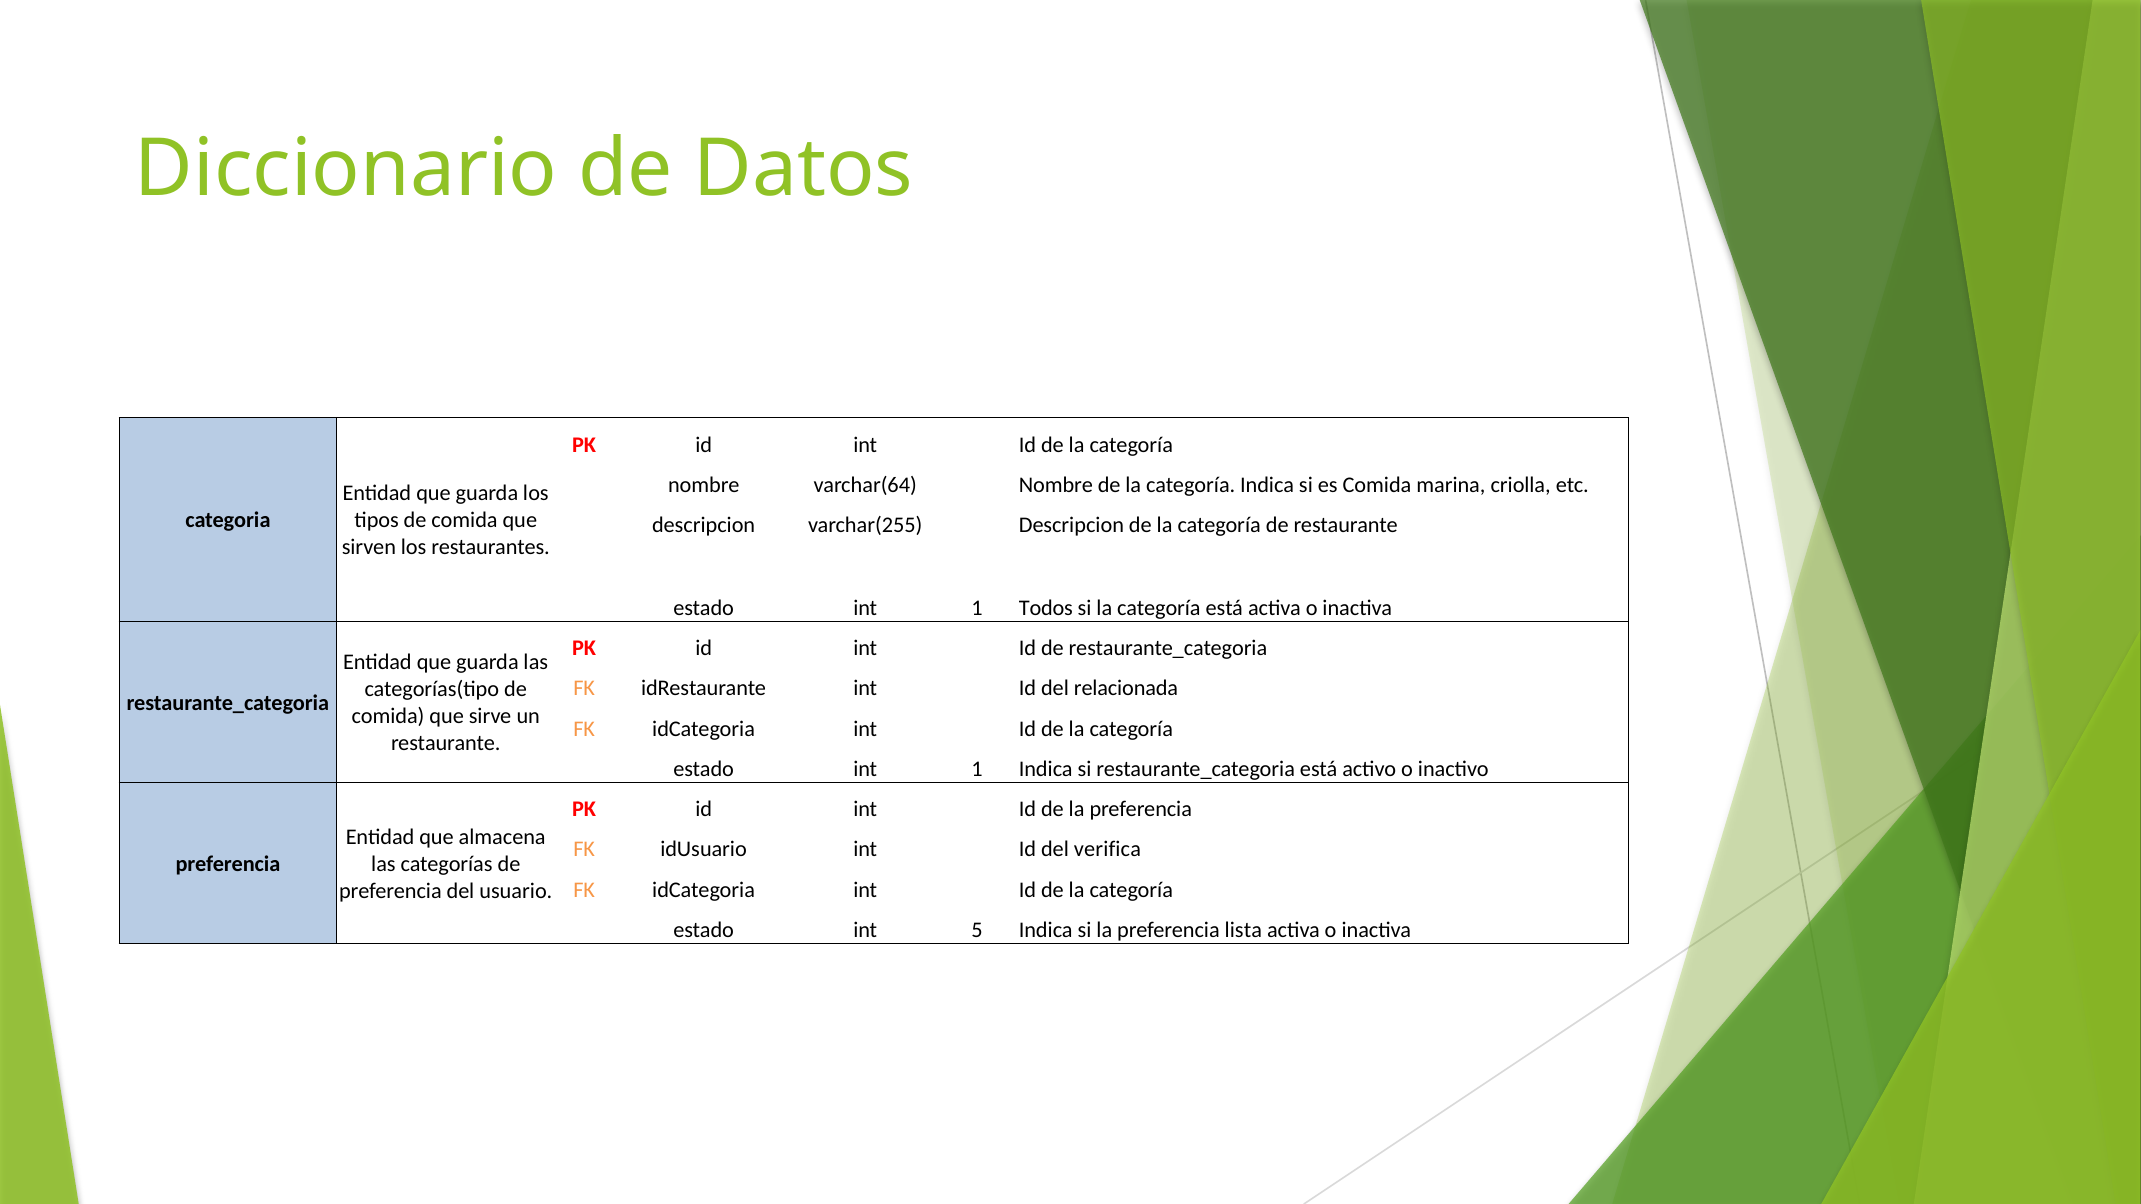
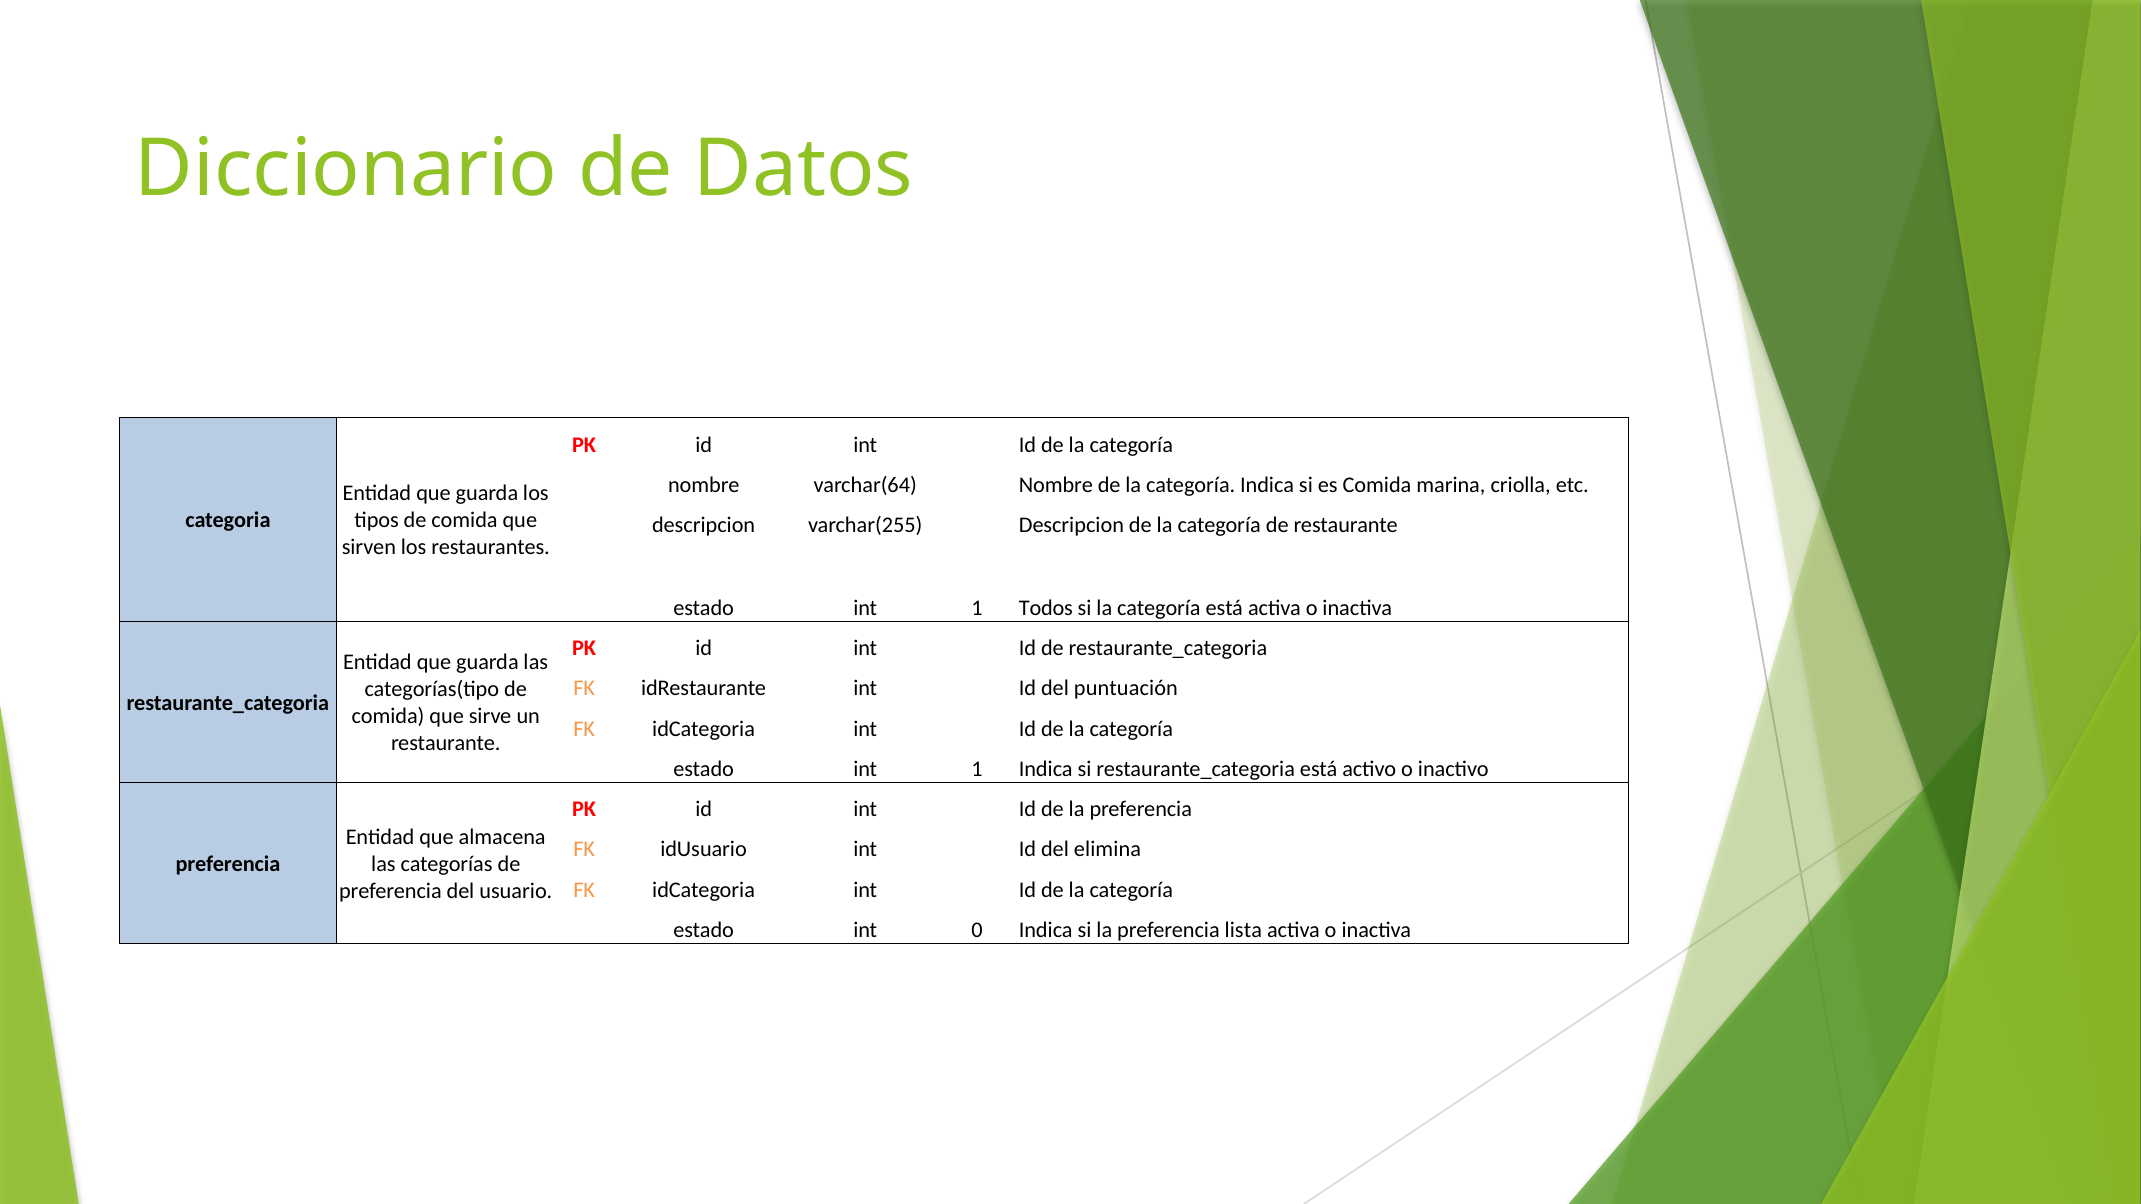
relacionada: relacionada -> puntuación
verifica: verifica -> elimina
5: 5 -> 0
